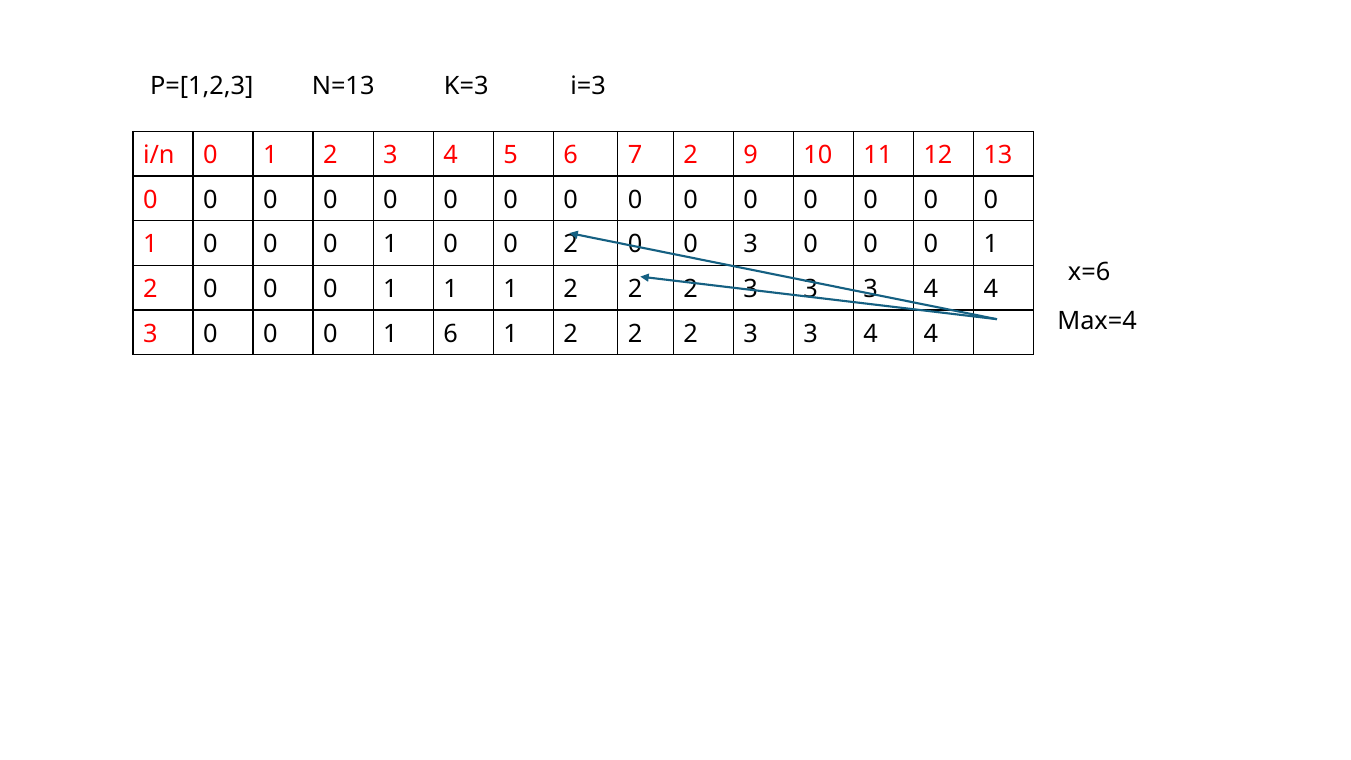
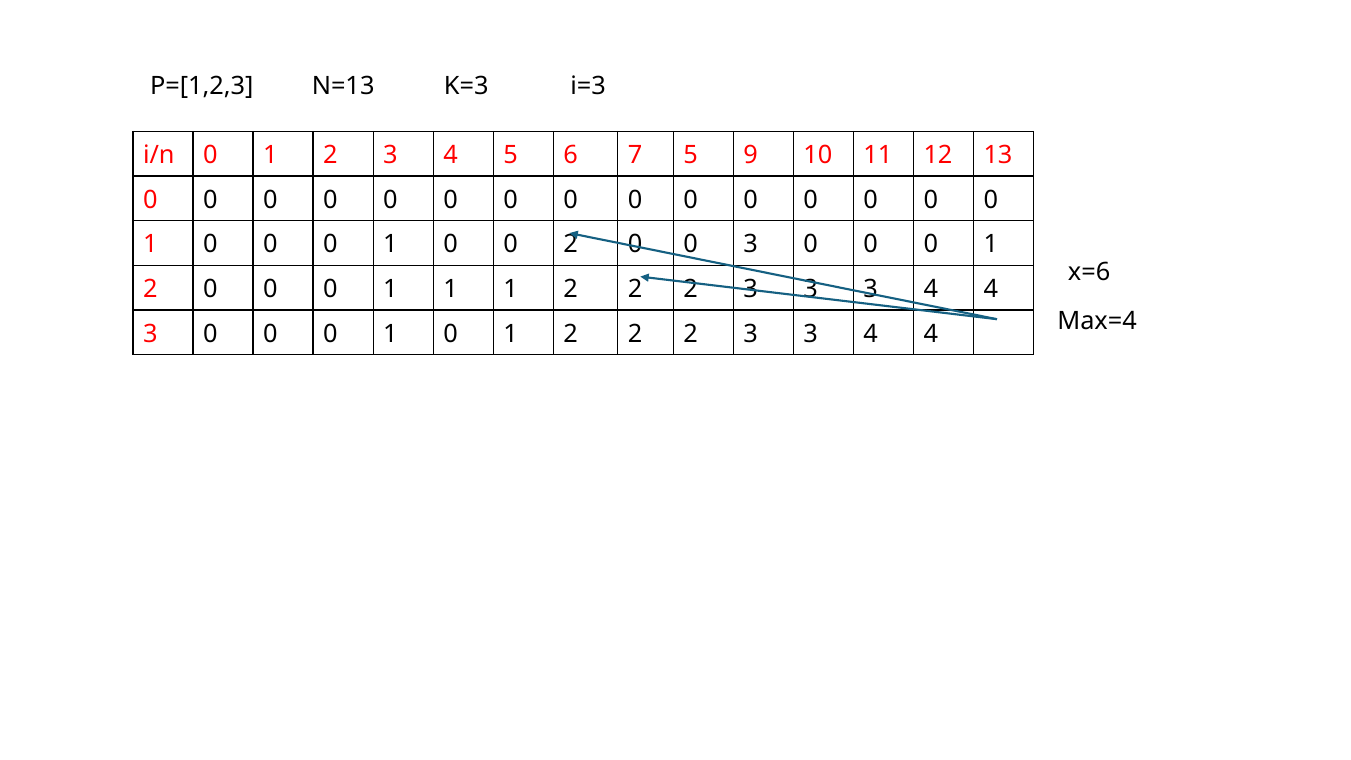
7 2: 2 -> 5
6 at (451, 334): 6 -> 0
